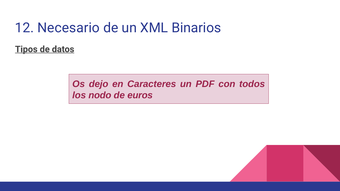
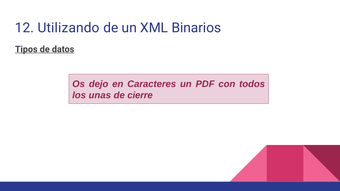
Necesario: Necesario -> Utilizando
nodo: nodo -> unas
euros: euros -> cierre
